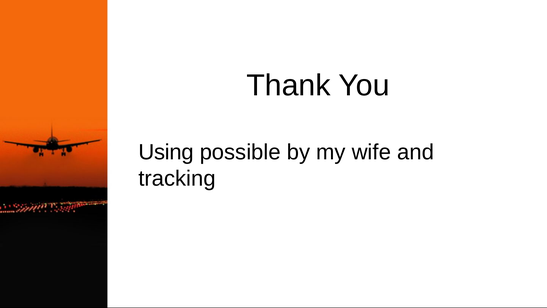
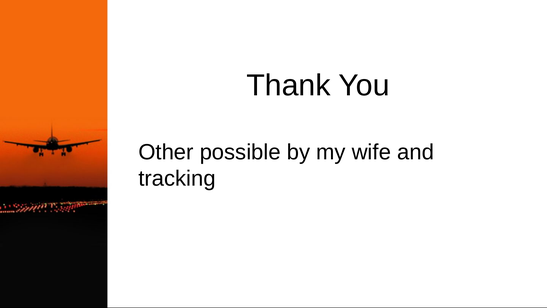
Using: Using -> Other
